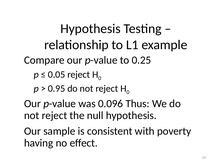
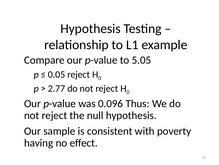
0.25: 0.25 -> 5.05
0.95: 0.95 -> 2.77
